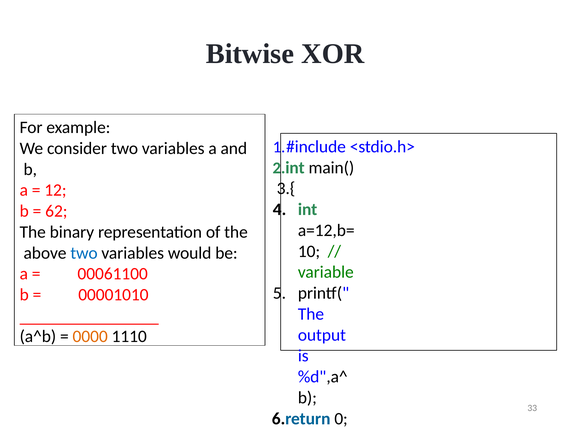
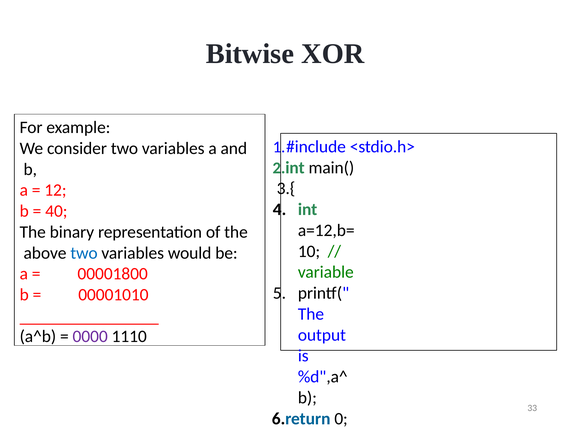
62: 62 -> 40
00061100: 00061100 -> 00001800
0000 colour: orange -> purple
